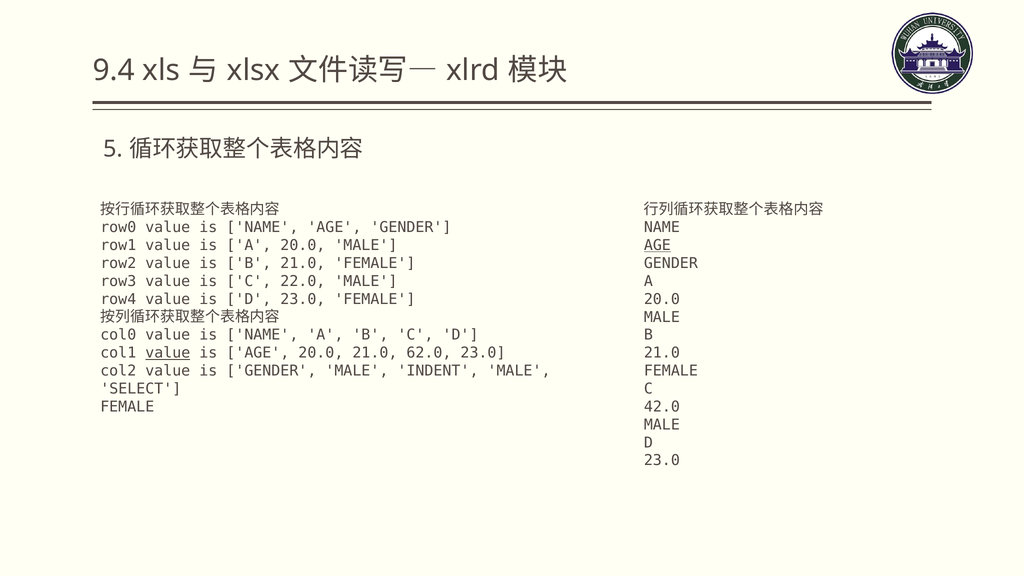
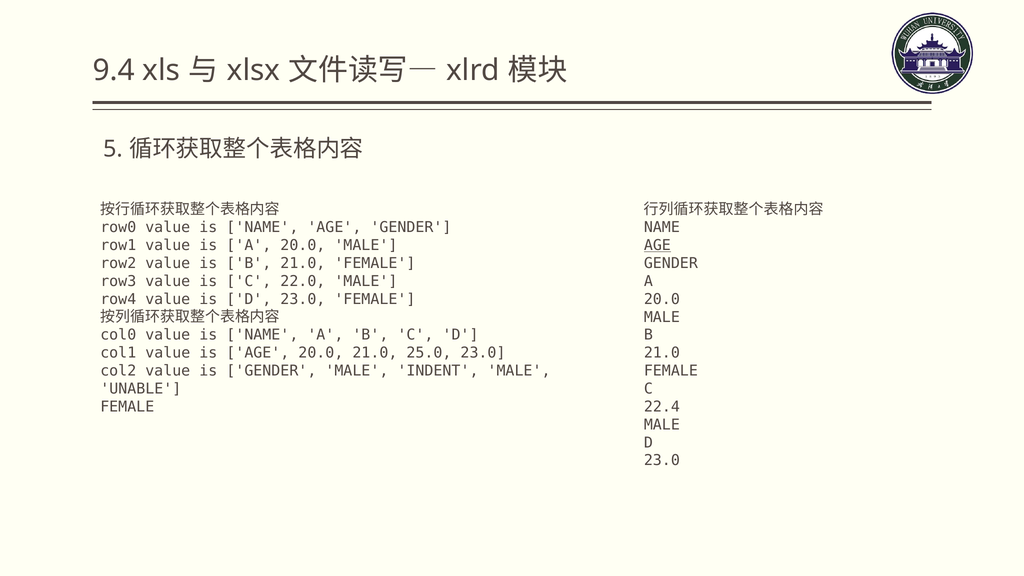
value at (168, 353) underline: present -> none
62.0: 62.0 -> 25.0
SELECT: SELECT -> UNABLE
42.0: 42.0 -> 22.4
